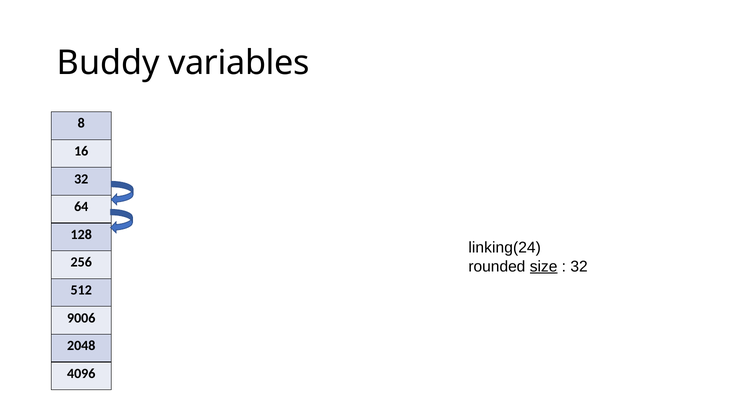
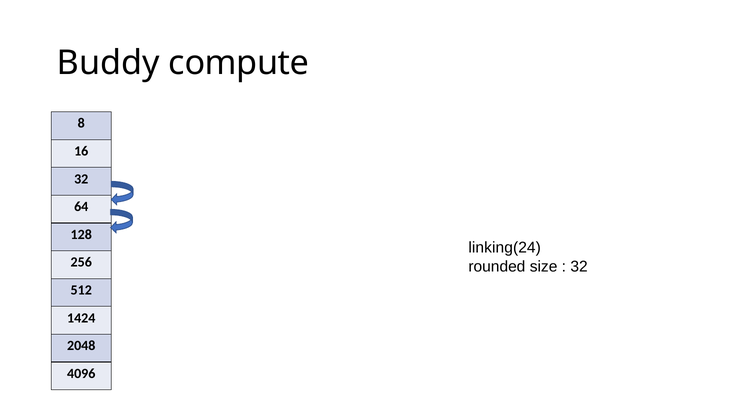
variables: variables -> compute
size underline: present -> none
9006: 9006 -> 1424
